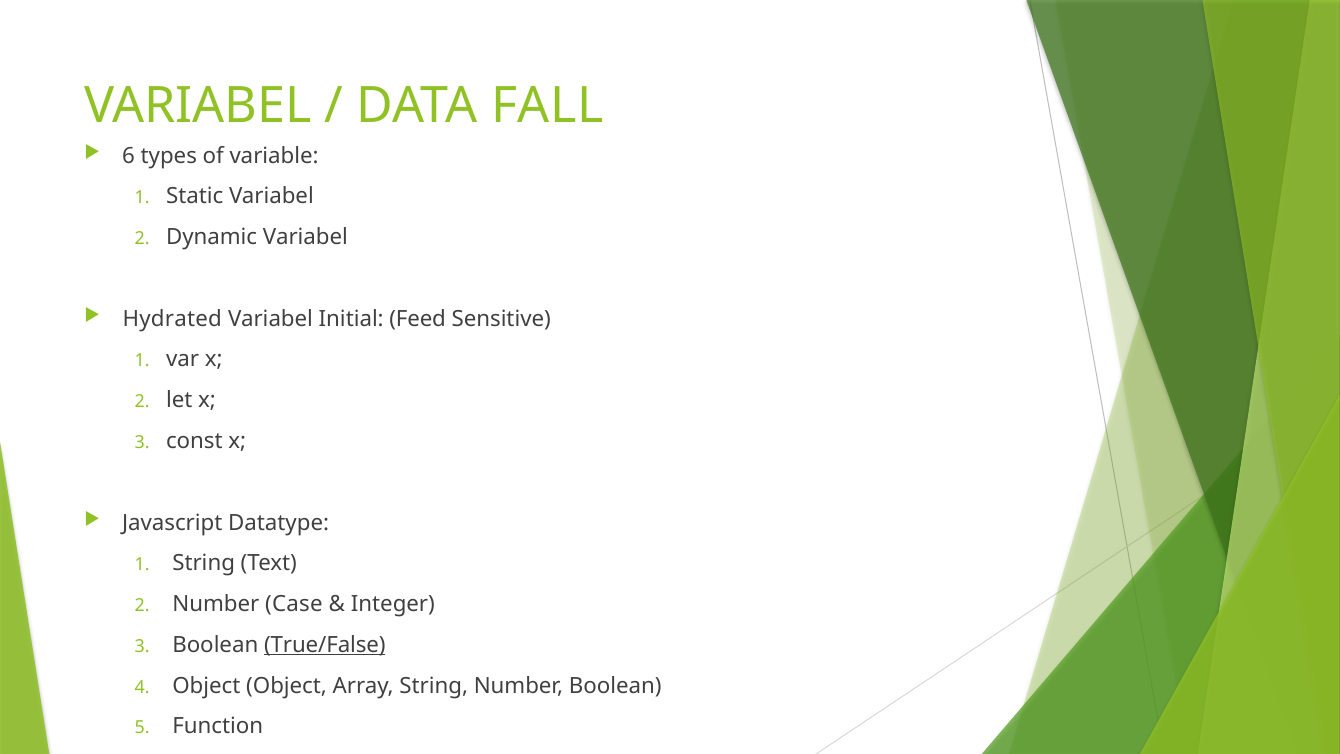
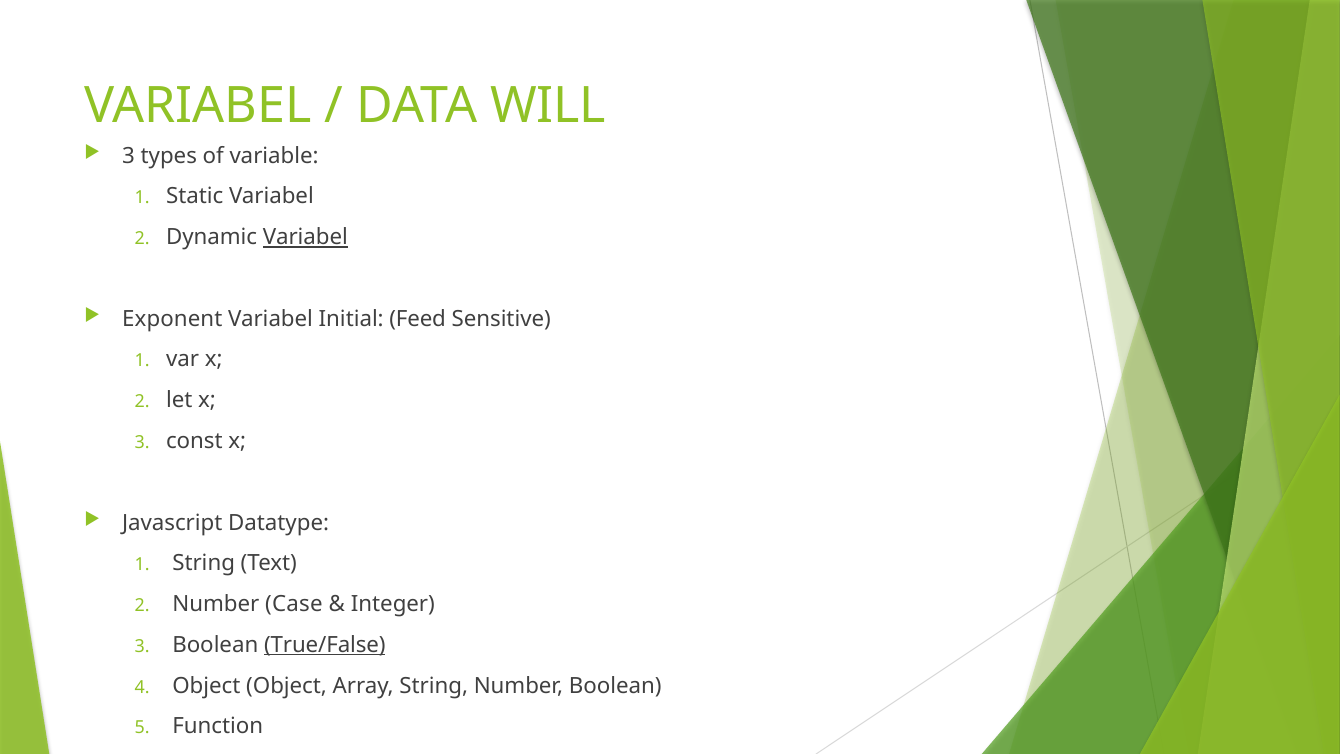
FALL: FALL -> WILL
6 at (129, 156): 6 -> 3
Variabel at (305, 237) underline: none -> present
Hydrated: Hydrated -> Exponent
